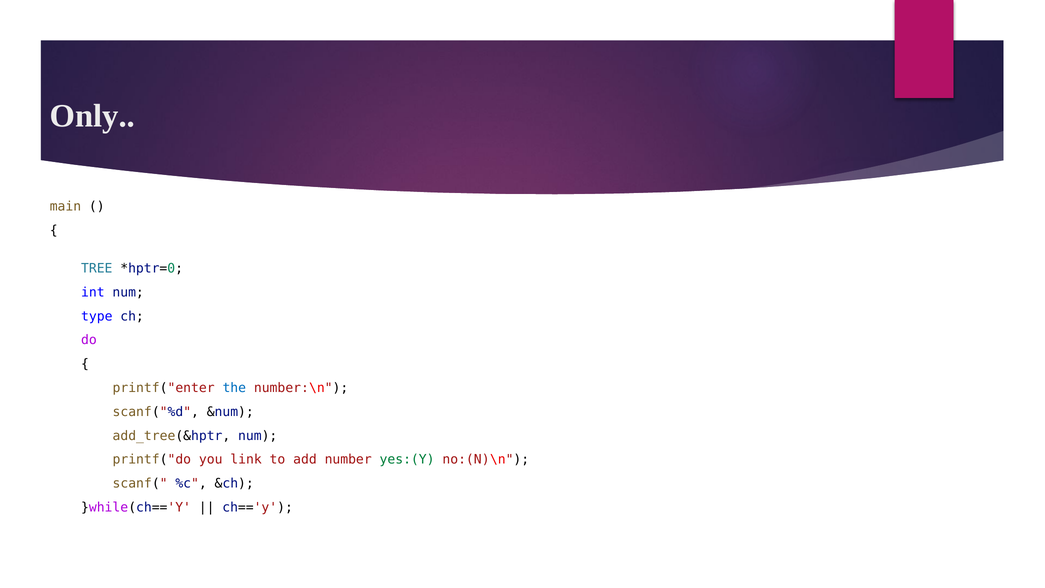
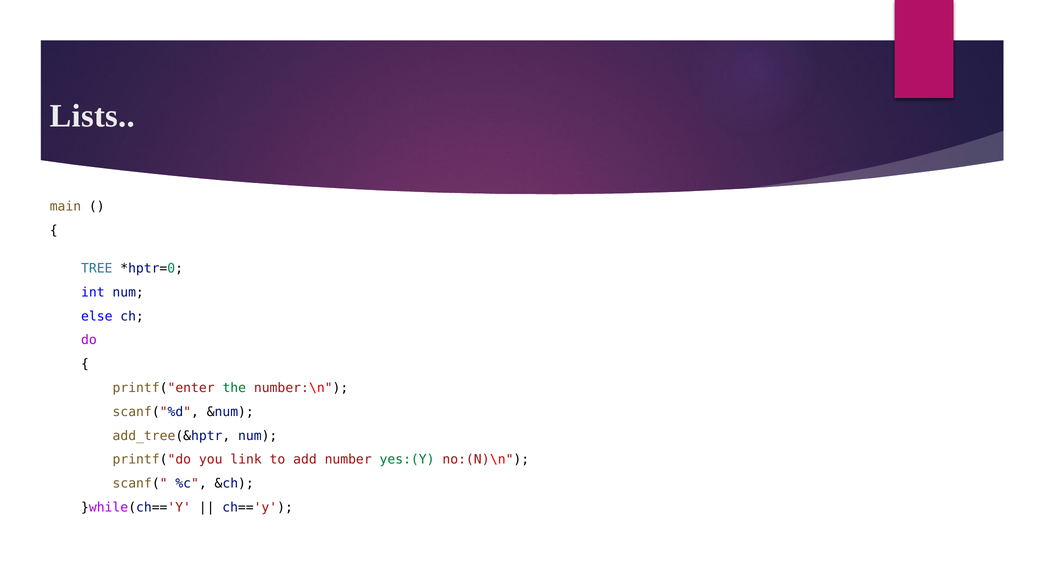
Only: Only -> Lists
type: type -> else
the colour: blue -> green
